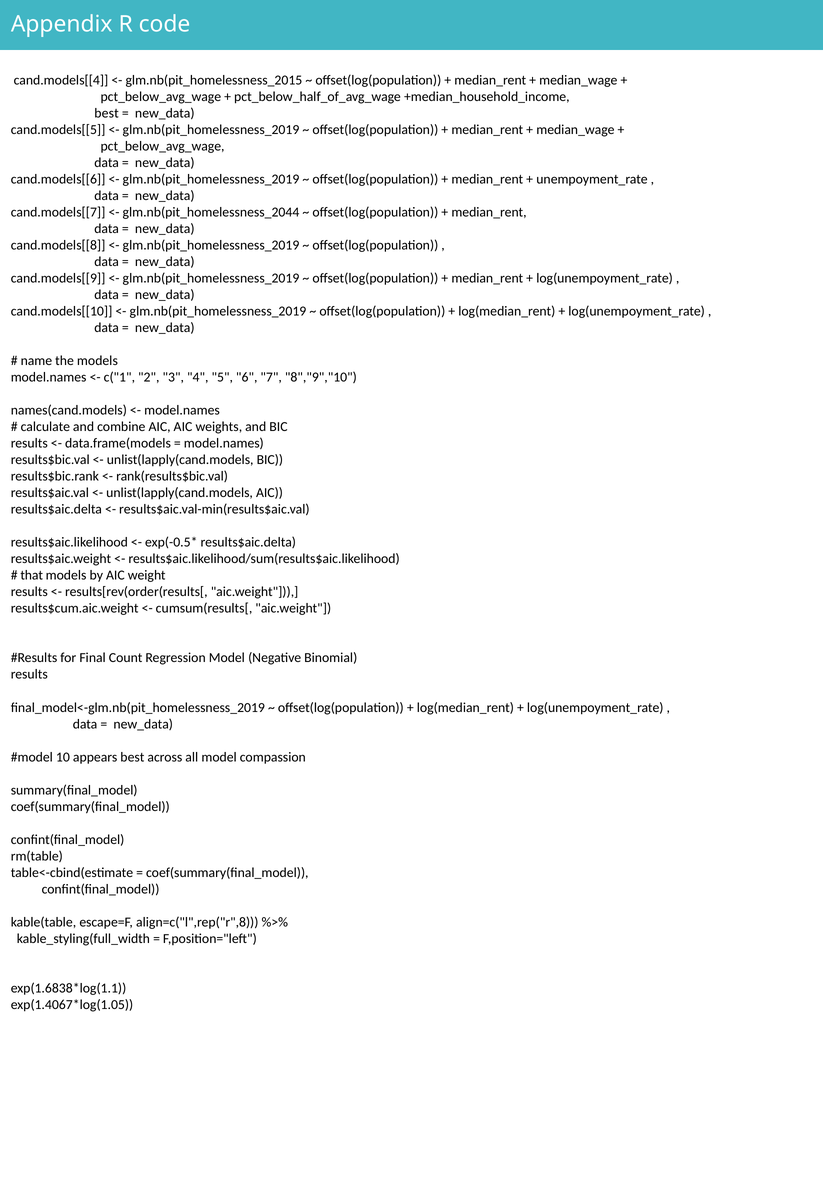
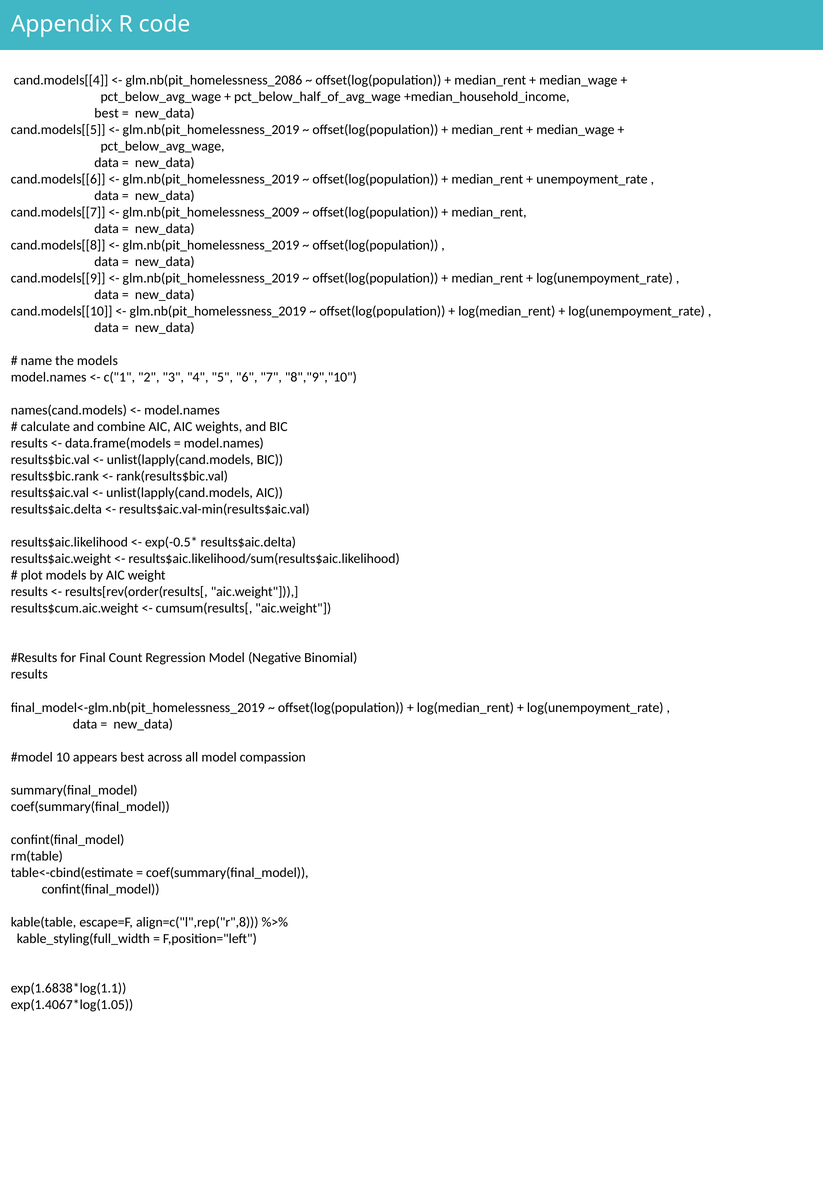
glm.nb(pit_homelessness_2015: glm.nb(pit_homelessness_2015 -> glm.nb(pit_homelessness_2086
glm.nb(pit_homelessness_2044: glm.nb(pit_homelessness_2044 -> glm.nb(pit_homelessness_2009
that: that -> plot
